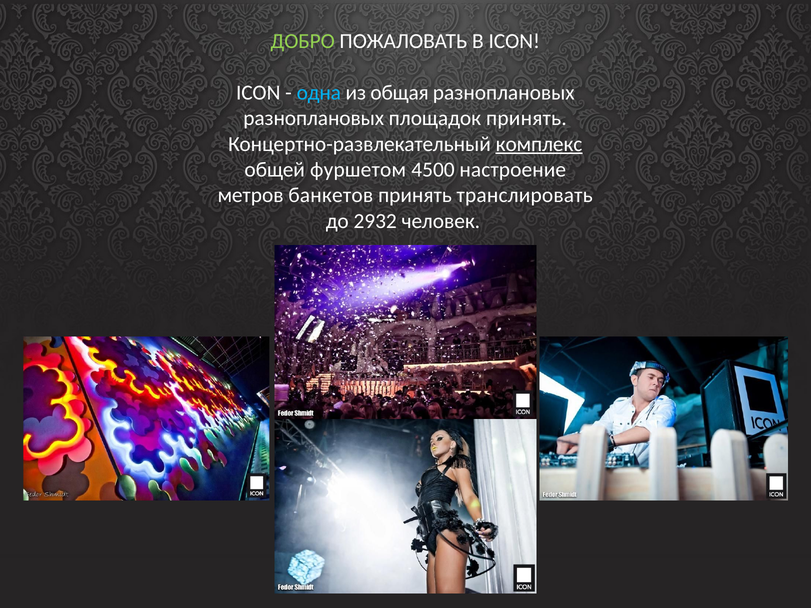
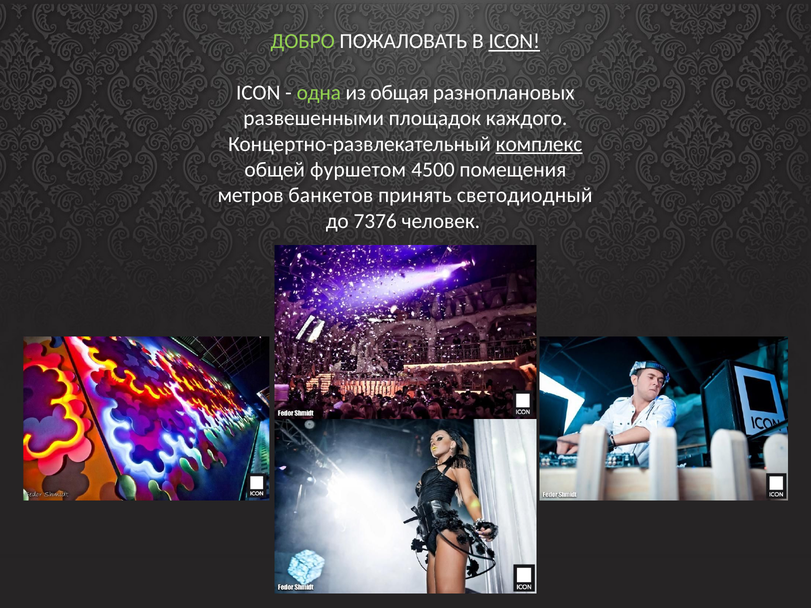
ICON at (514, 41) underline: none -> present
одна colour: light blue -> light green
разноплановых at (314, 118): разноплановых -> развешенными
площадок принять: принять -> каждого
настроение: настроение -> помещения
транслировать: транслировать -> светодиодный
2932: 2932 -> 7376
